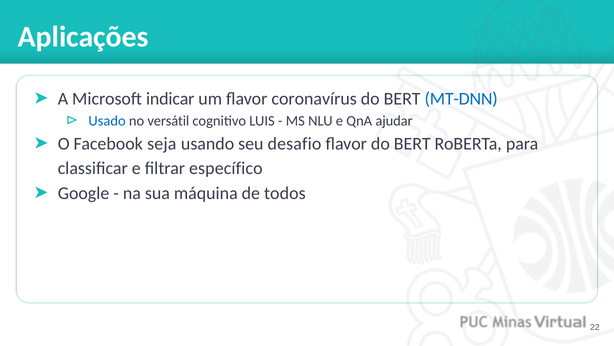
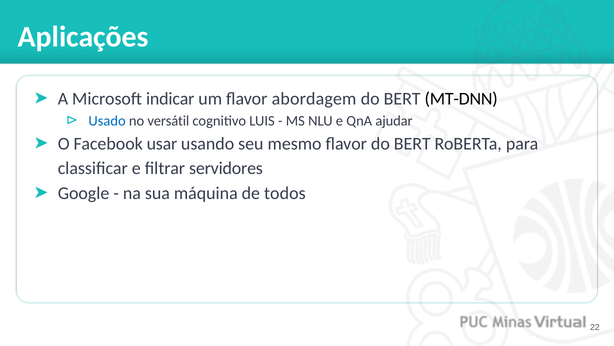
coronavírus: coronavírus -> abordagem
MT-DNN colour: blue -> black
seja: seja -> usar
desafio: desafio -> mesmo
específico: específico -> servidores
